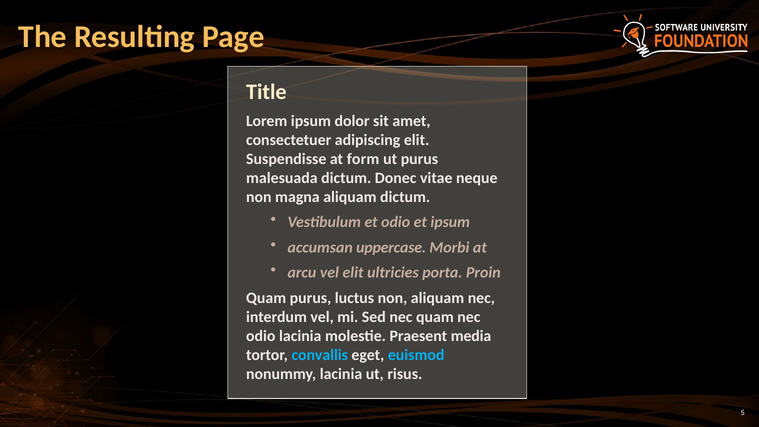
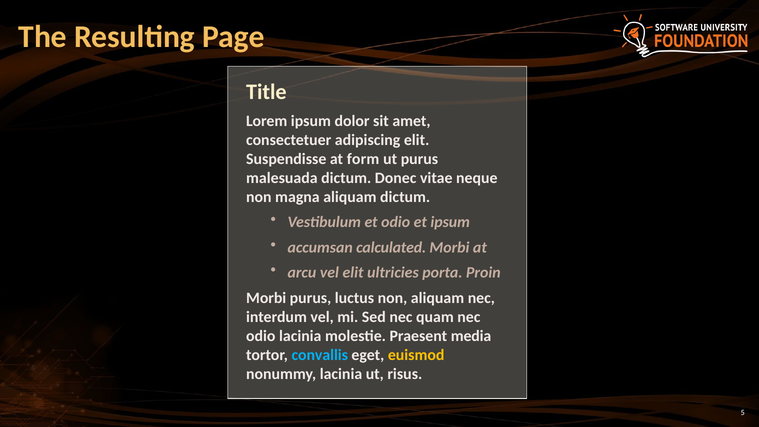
uppercase: uppercase -> calculated
Quam at (266, 298): Quam -> Morbi
euismod colour: light blue -> yellow
